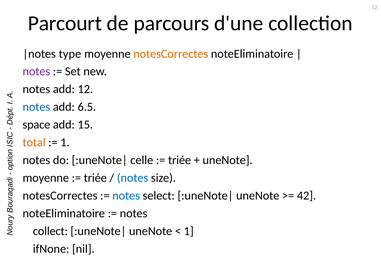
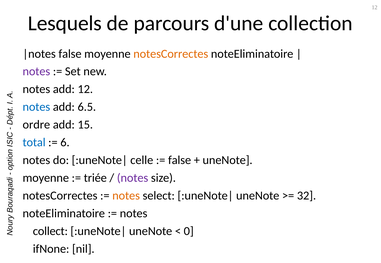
Parcourt: Parcourt -> Lesquels
type at (70, 54): type -> false
space: space -> ordre
total colour: orange -> blue
1 at (65, 143): 1 -> 6
triée at (180, 161): triée -> false
notes at (133, 178) colour: blue -> purple
notes at (126, 196) colour: blue -> orange
42: 42 -> 32
1 at (189, 232): 1 -> 0
